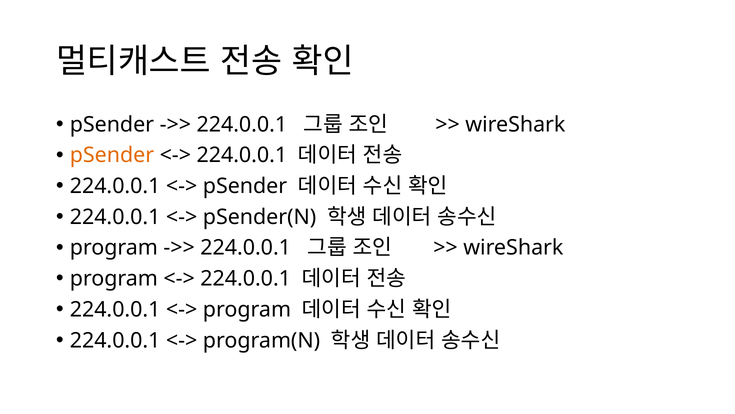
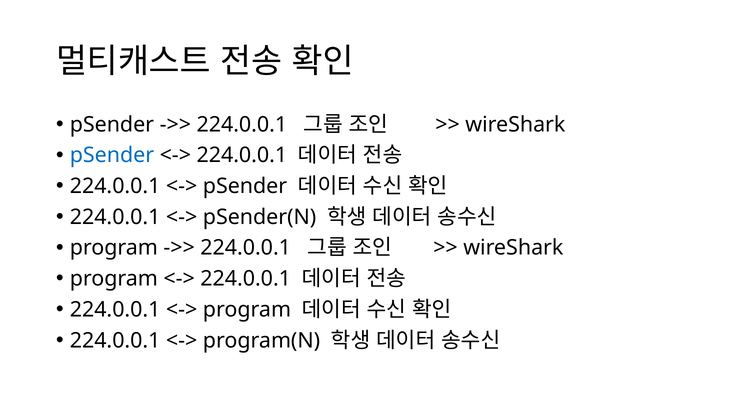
pSender at (112, 155) colour: orange -> blue
